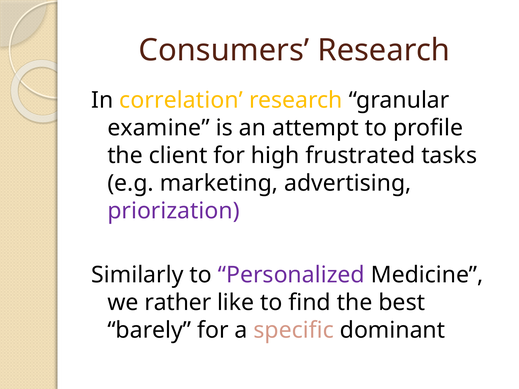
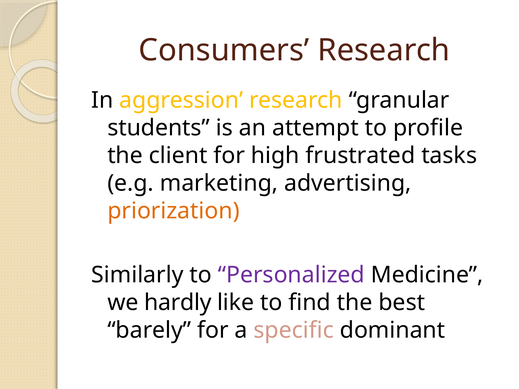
correlation: correlation -> aggression
examine: examine -> students
priorization colour: purple -> orange
rather: rather -> hardly
